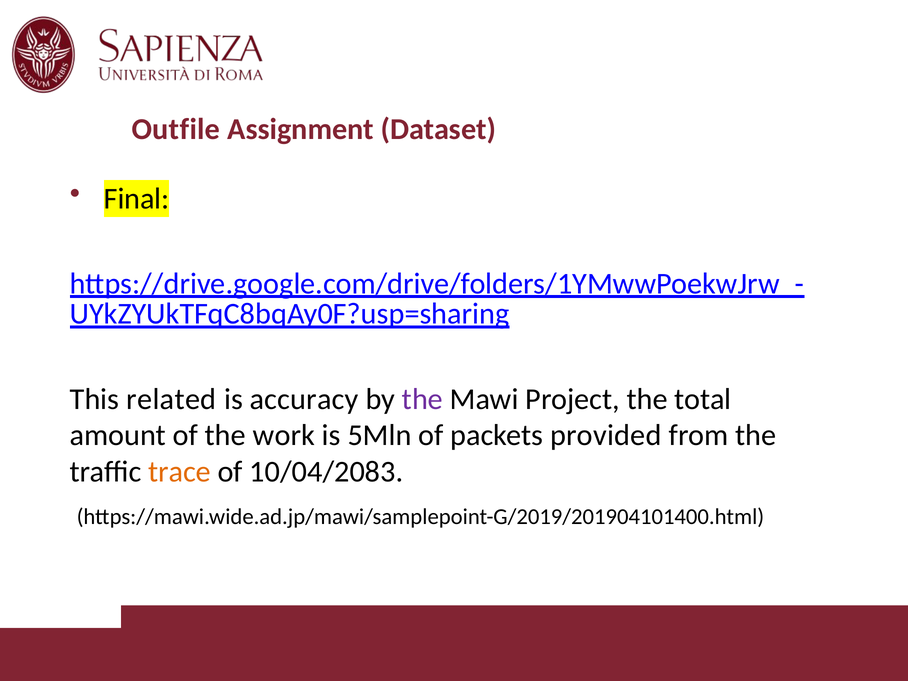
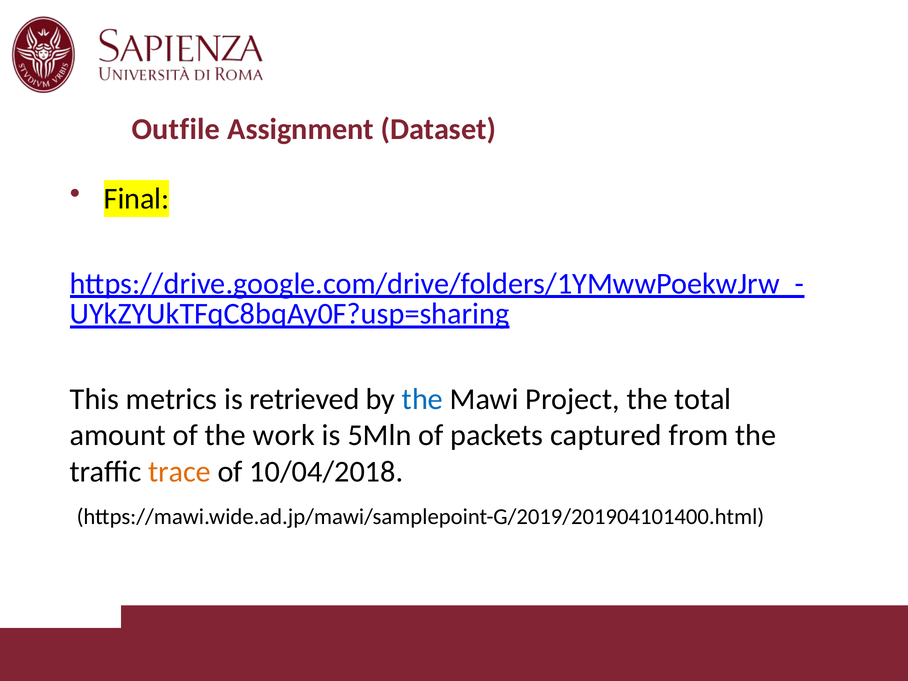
related: related -> metrics
accuracy: accuracy -> retrieved
the at (422, 399) colour: purple -> blue
provided: provided -> captured
10/04/2083: 10/04/2083 -> 10/04/2018
